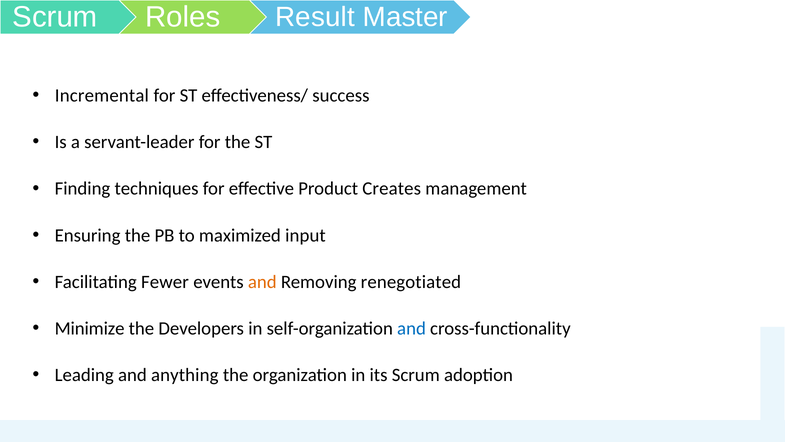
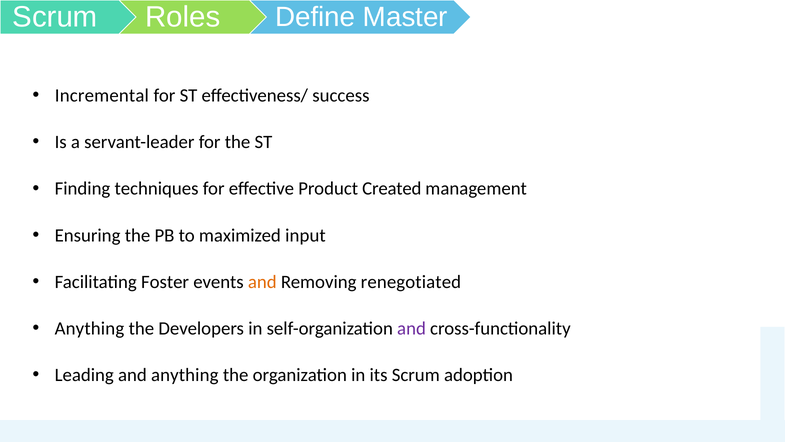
Result: Result -> Define
Creates: Creates -> Created
Fewer: Fewer -> Foster
Minimize at (90, 328): Minimize -> Anything
and at (411, 328) colour: blue -> purple
